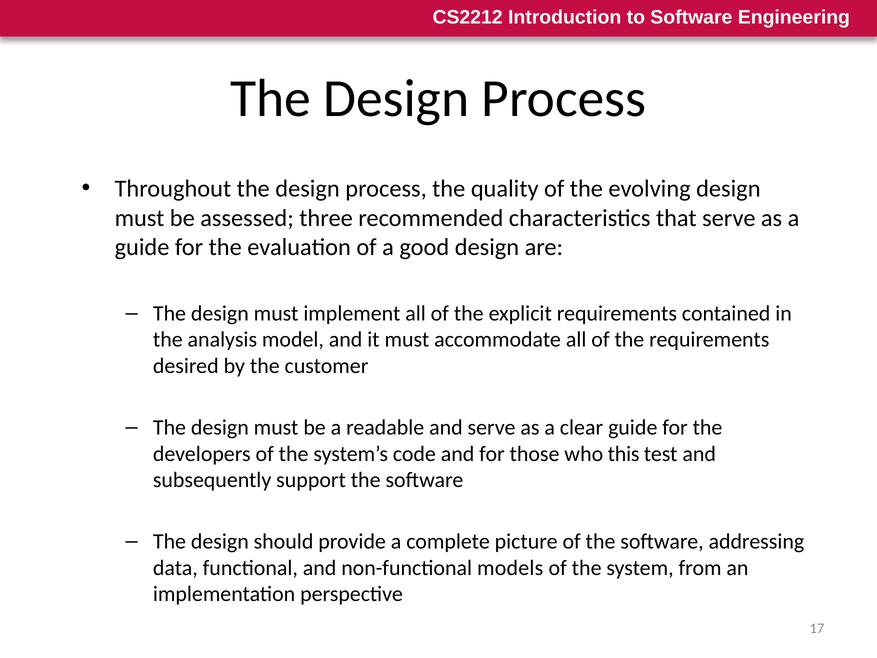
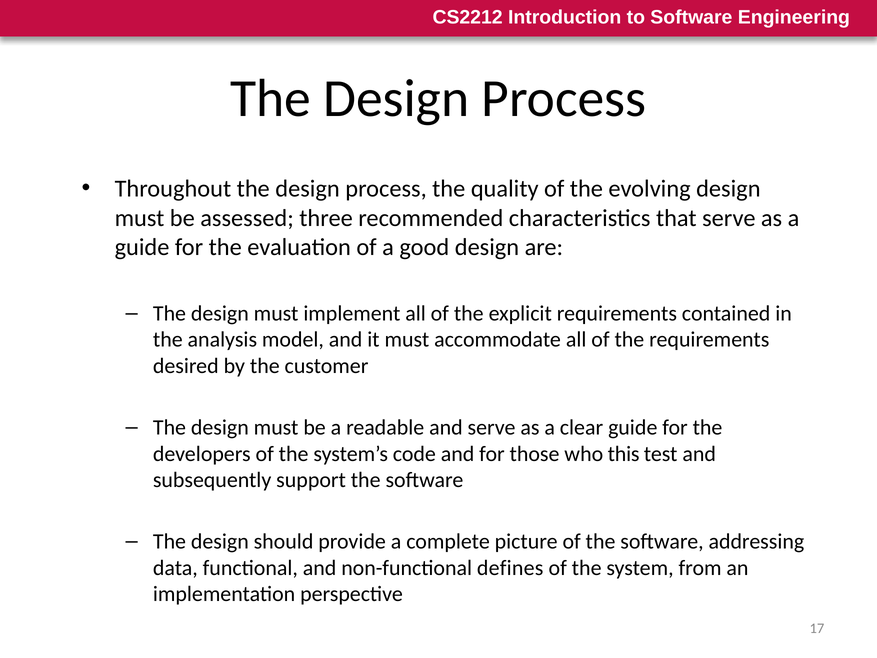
models: models -> defines
